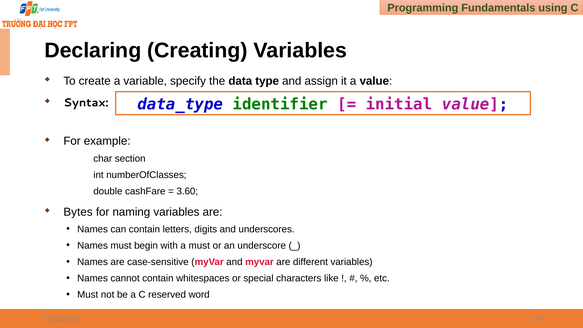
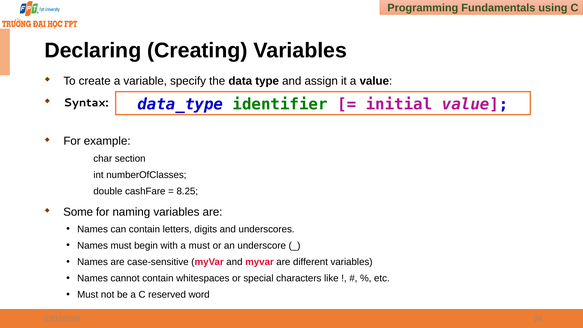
3.60: 3.60 -> 8.25
Bytes: Bytes -> Some
